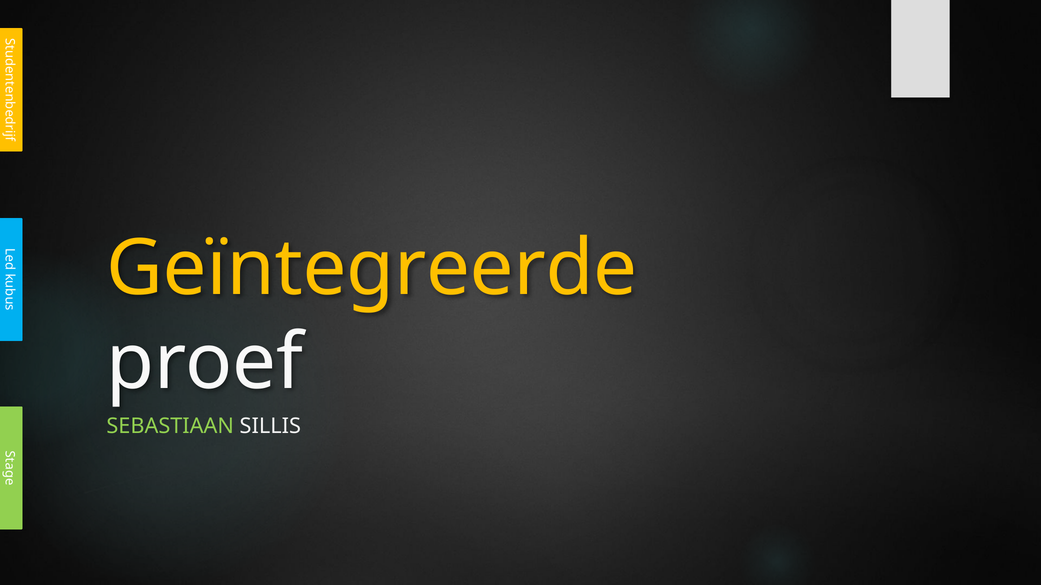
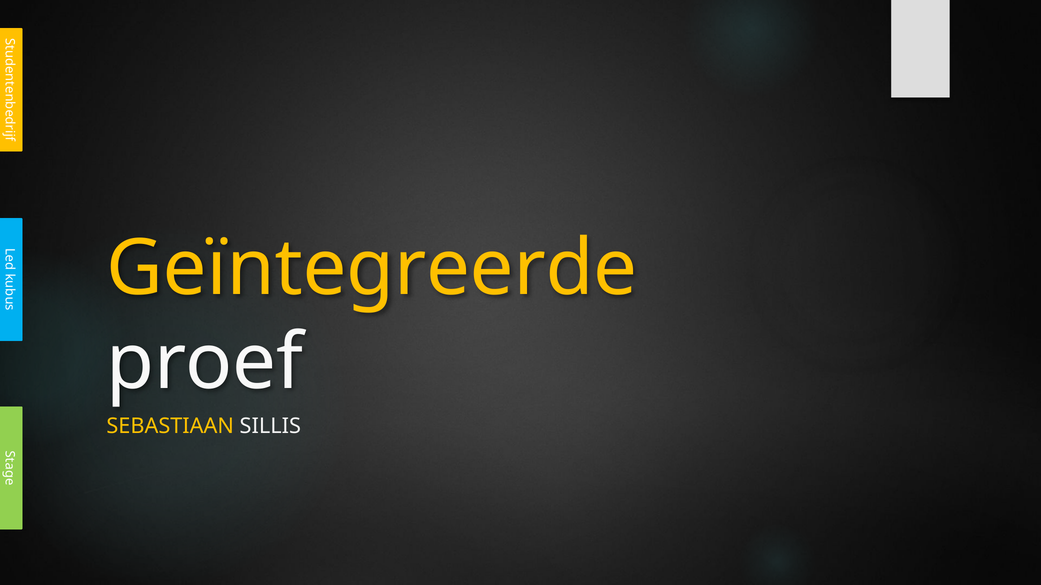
SEBASTIAAN colour: light green -> yellow
